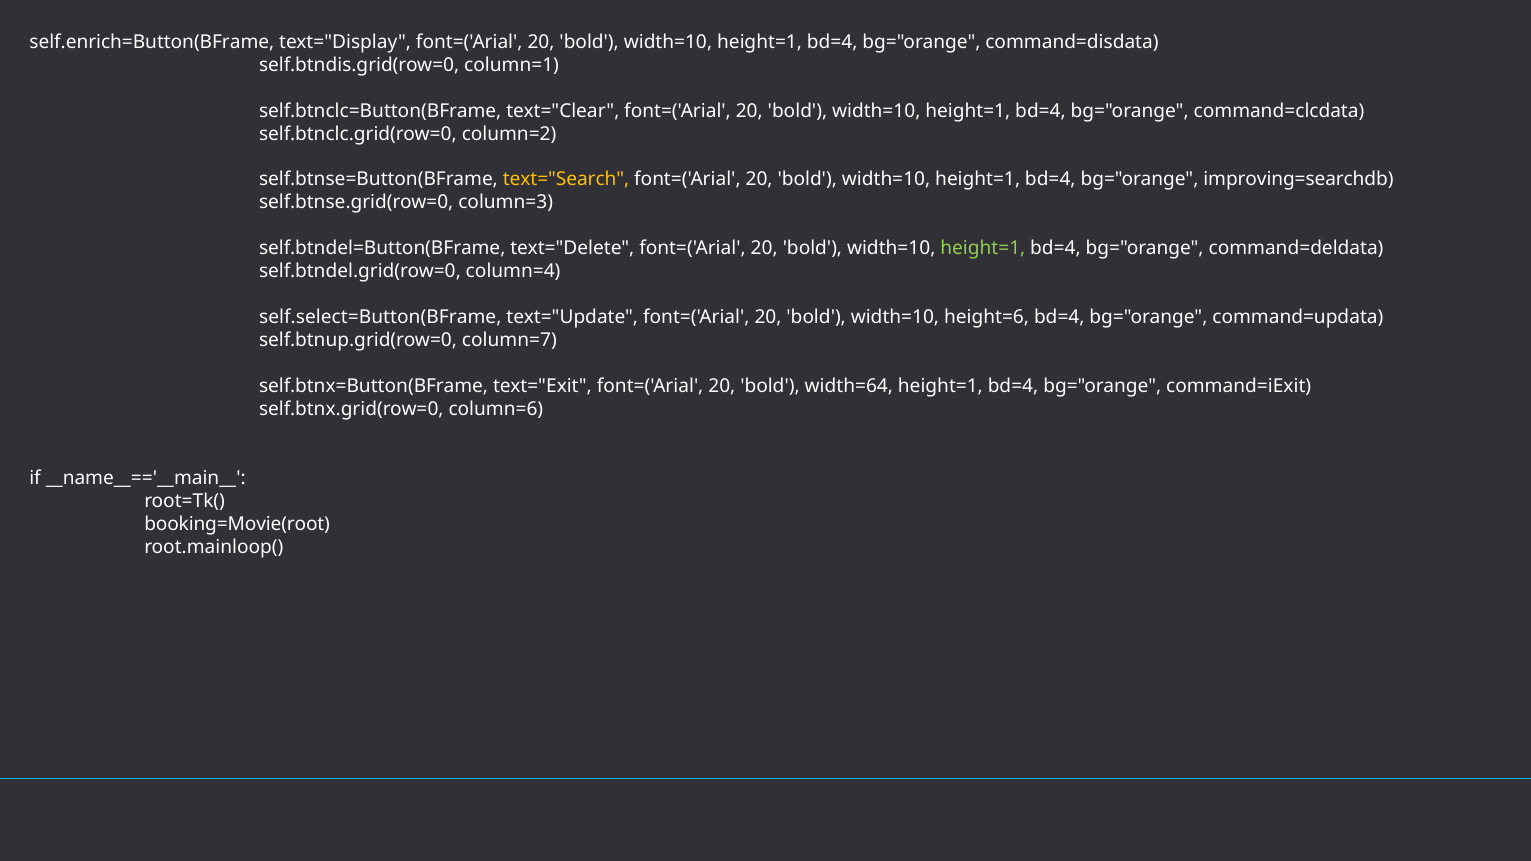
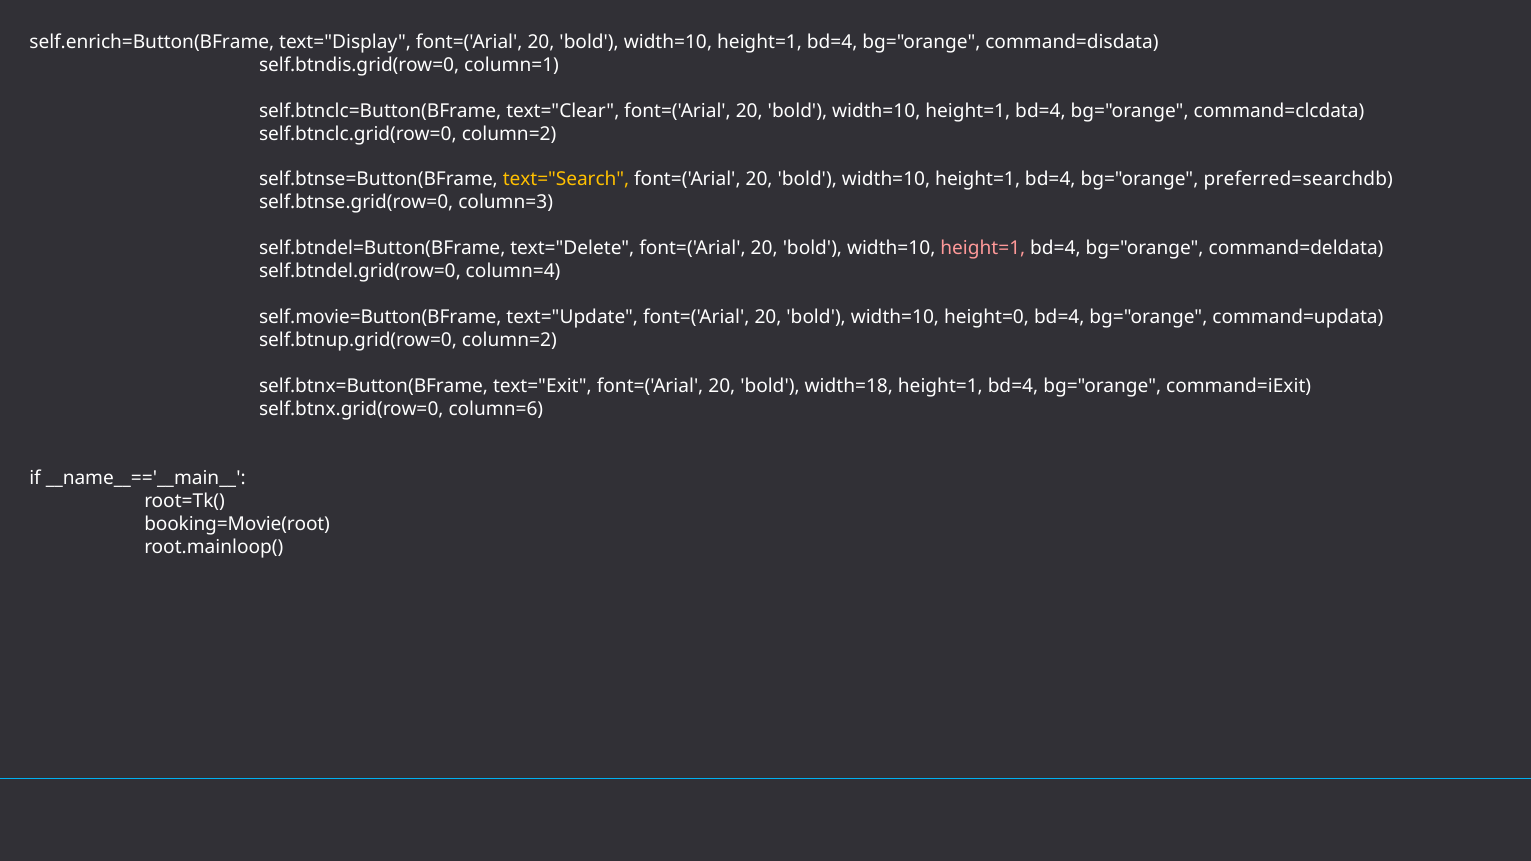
improving=searchdb: improving=searchdb -> preferred=searchdb
height=1 at (983, 249) colour: light green -> pink
self.select=Button(BFrame: self.select=Button(BFrame -> self.movie=Button(BFrame
height=6: height=6 -> height=0
self.btnup.grid(row=0 column=7: column=7 -> column=2
width=64: width=64 -> width=18
